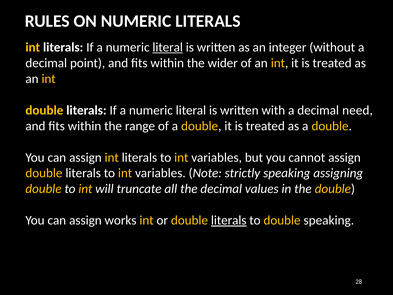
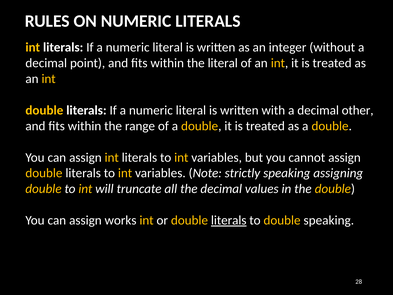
literal at (168, 47) underline: present -> none
the wider: wider -> literal
need: need -> other
